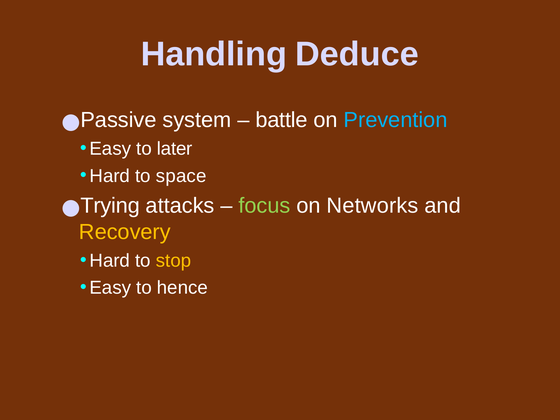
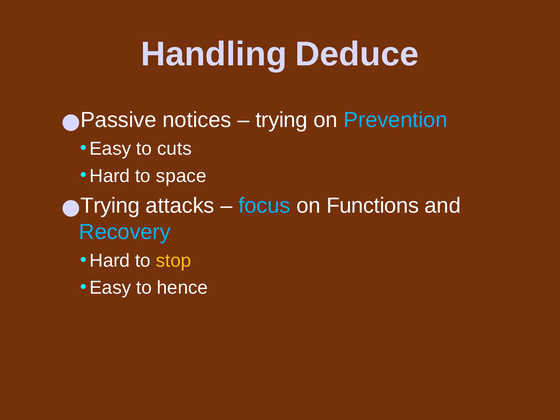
system: system -> notices
battle at (282, 120): battle -> trying
later: later -> cuts
focus colour: light green -> light blue
Networks: Networks -> Functions
Recovery colour: yellow -> light blue
